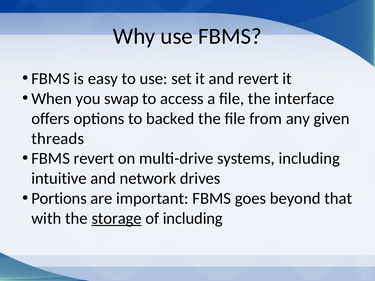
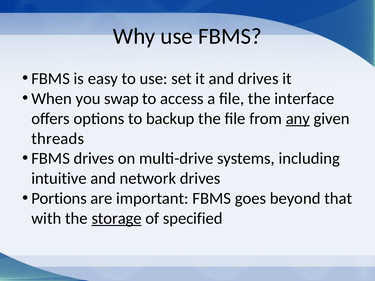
and revert: revert -> drives
backed: backed -> backup
any underline: none -> present
FBMS revert: revert -> drives
of including: including -> specified
